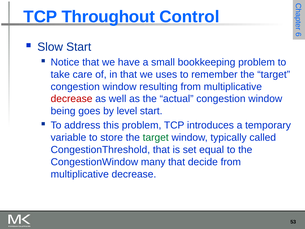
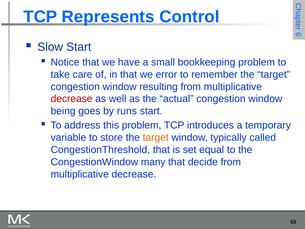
Throughout: Throughout -> Represents
uses: uses -> error
level: level -> runs
target at (156, 137) colour: green -> orange
